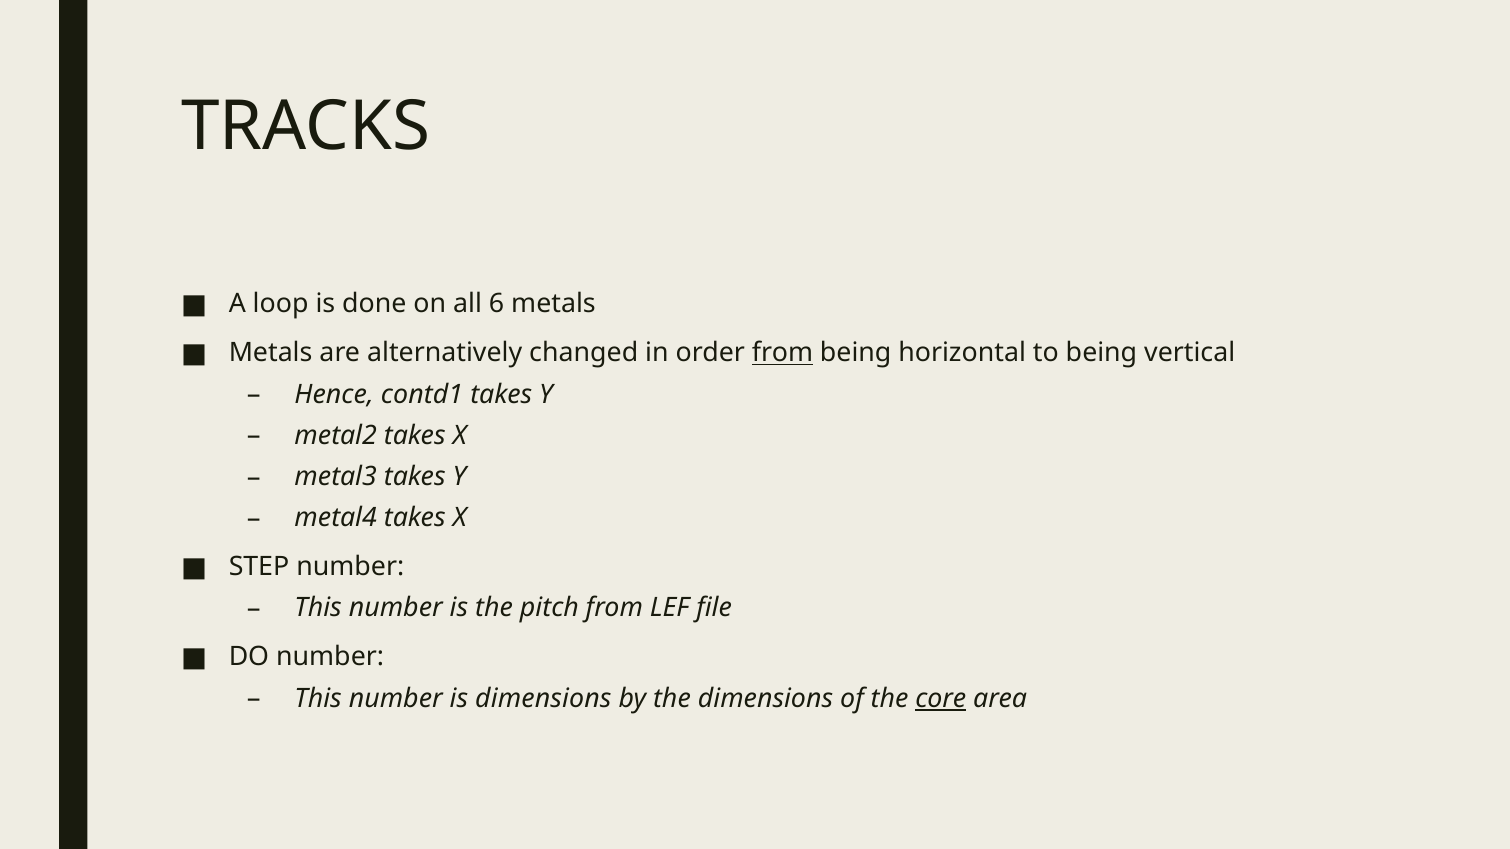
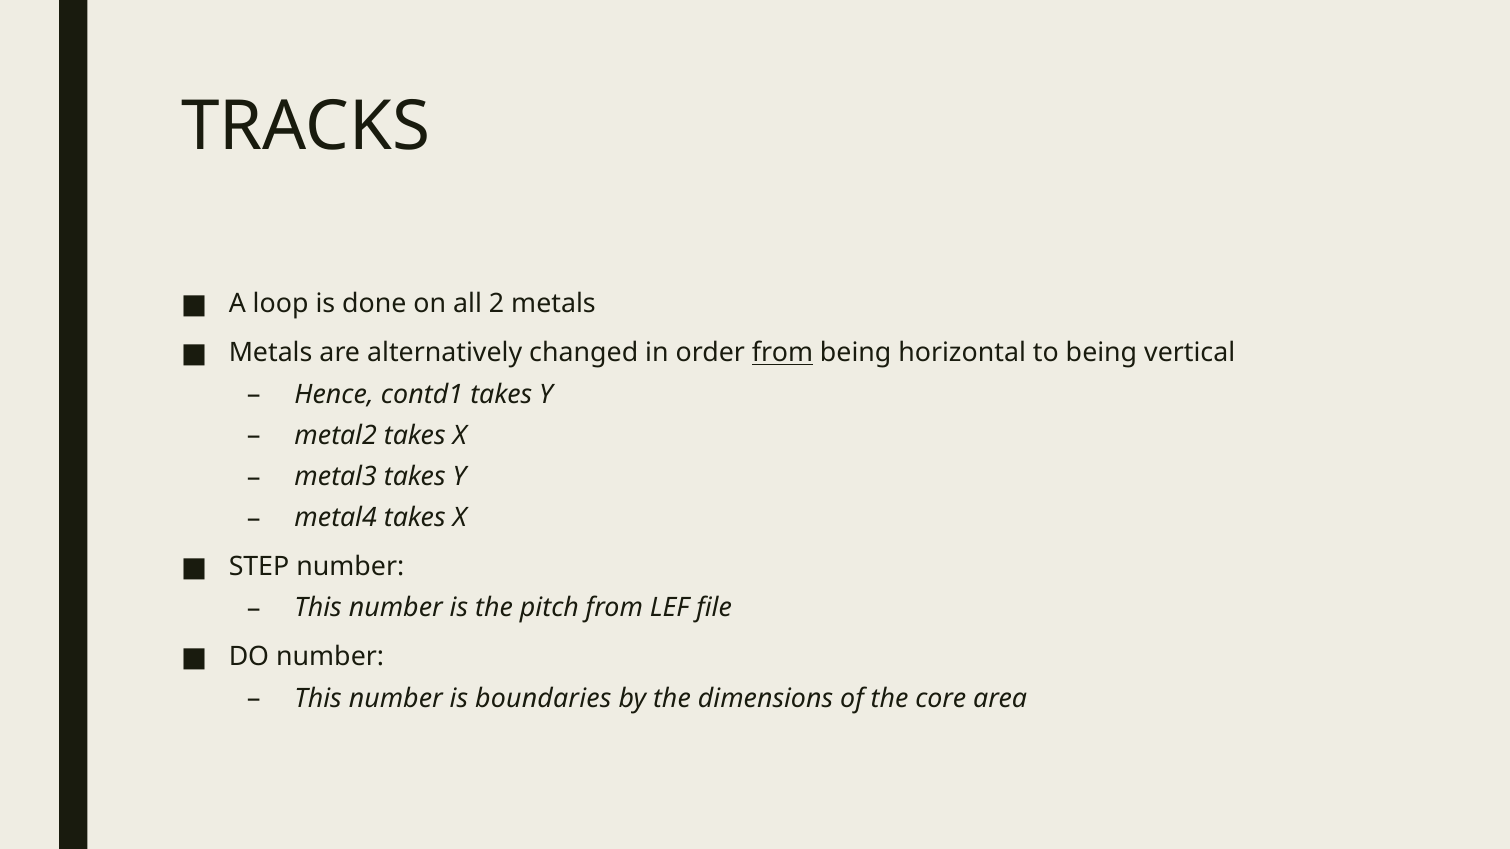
6: 6 -> 2
is dimensions: dimensions -> boundaries
core underline: present -> none
